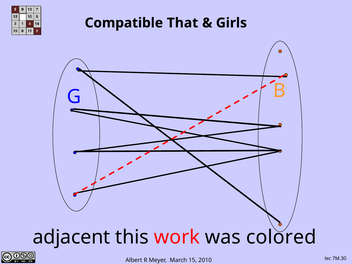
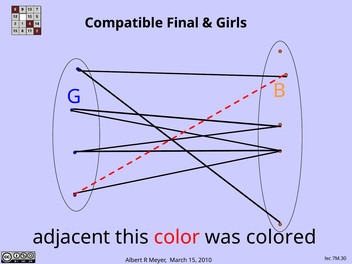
That: That -> Final
work: work -> color
